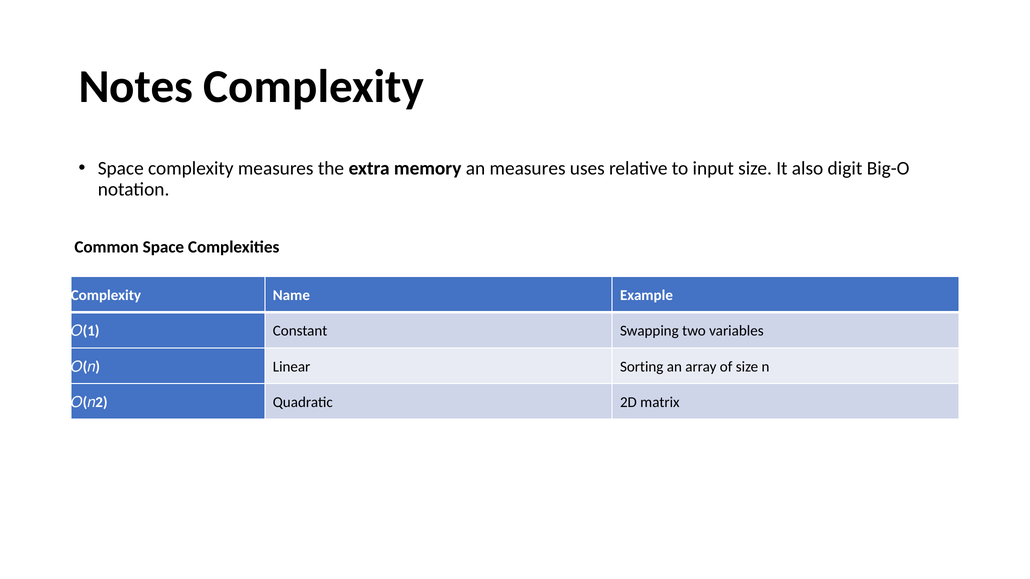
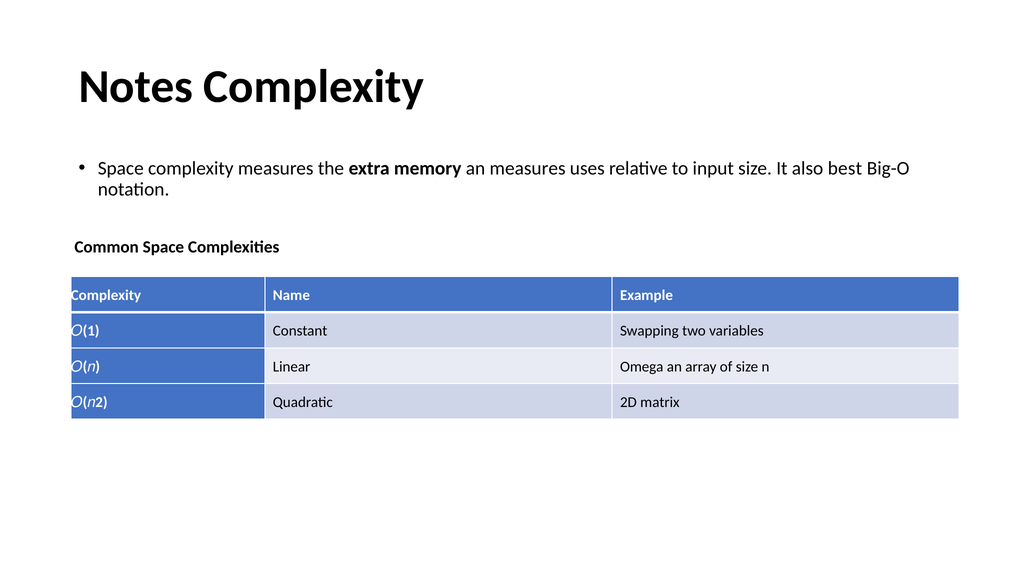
digit: digit -> best
Sorting: Sorting -> Omega
